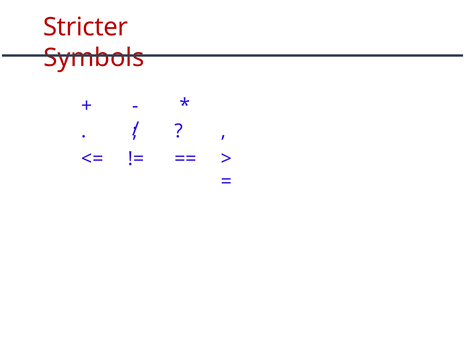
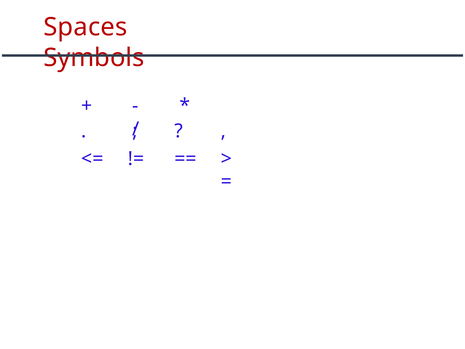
Stricter: Stricter -> Spaces
